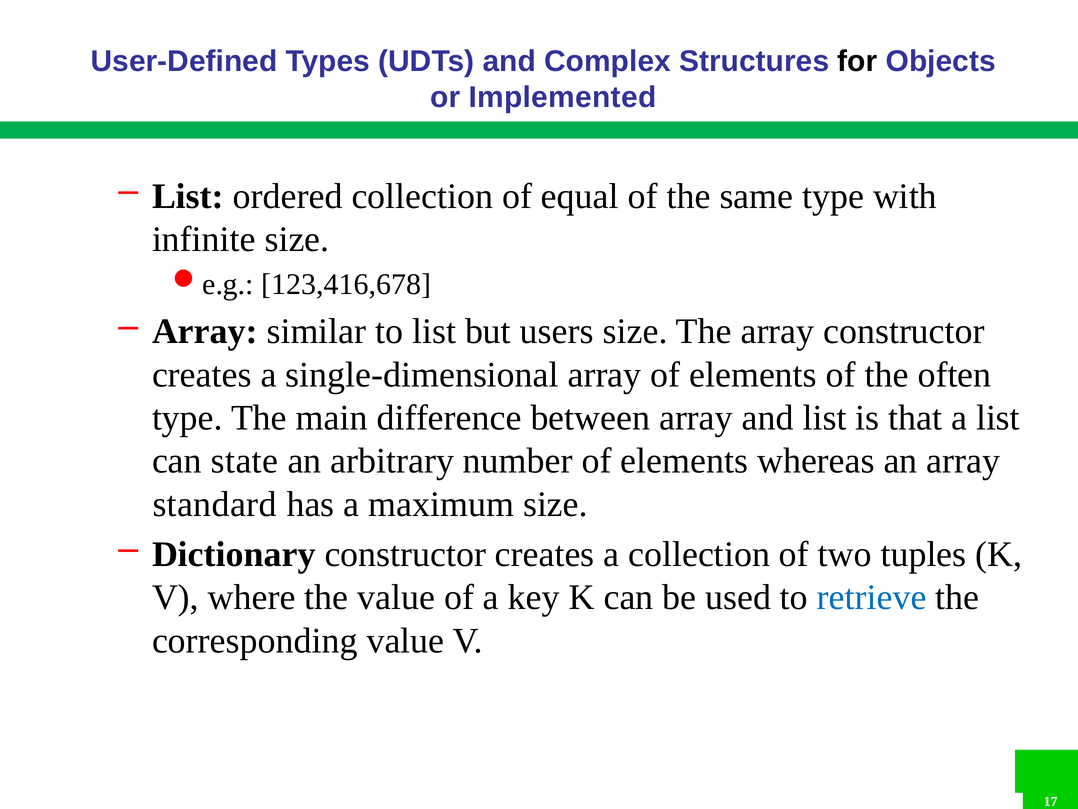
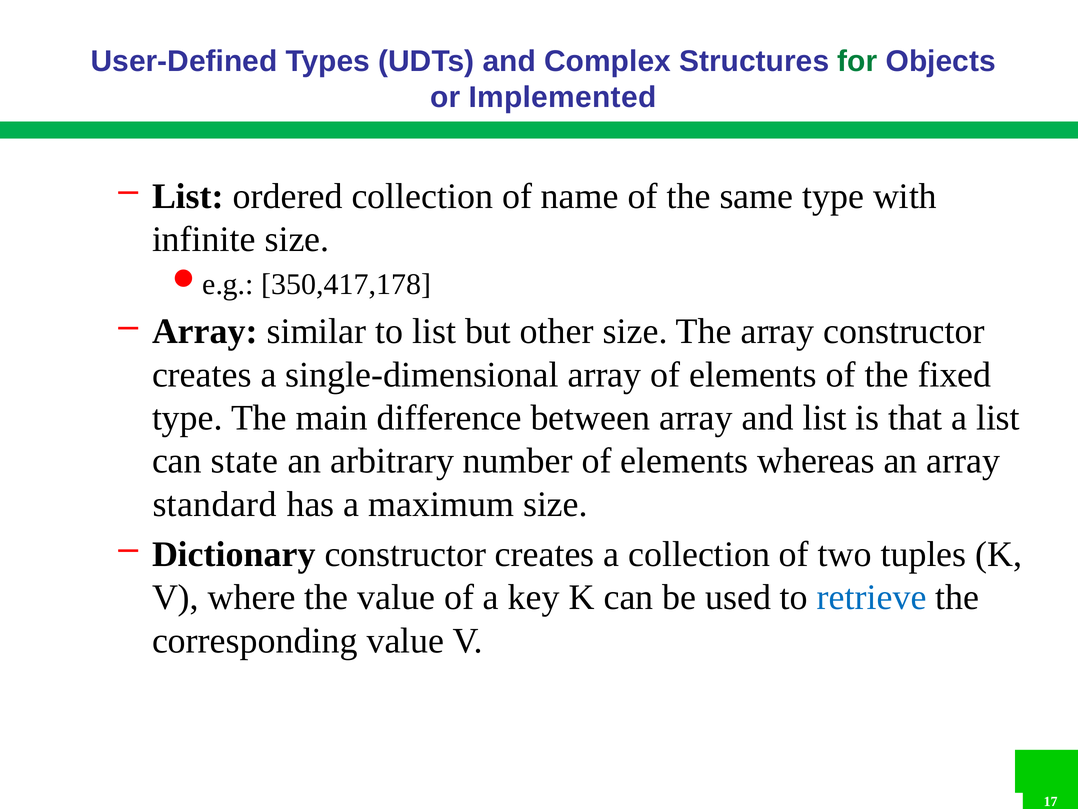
for colour: black -> green
equal: equal -> name
123,416,678: 123,416,678 -> 350,417,178
users: users -> other
often: often -> fixed
